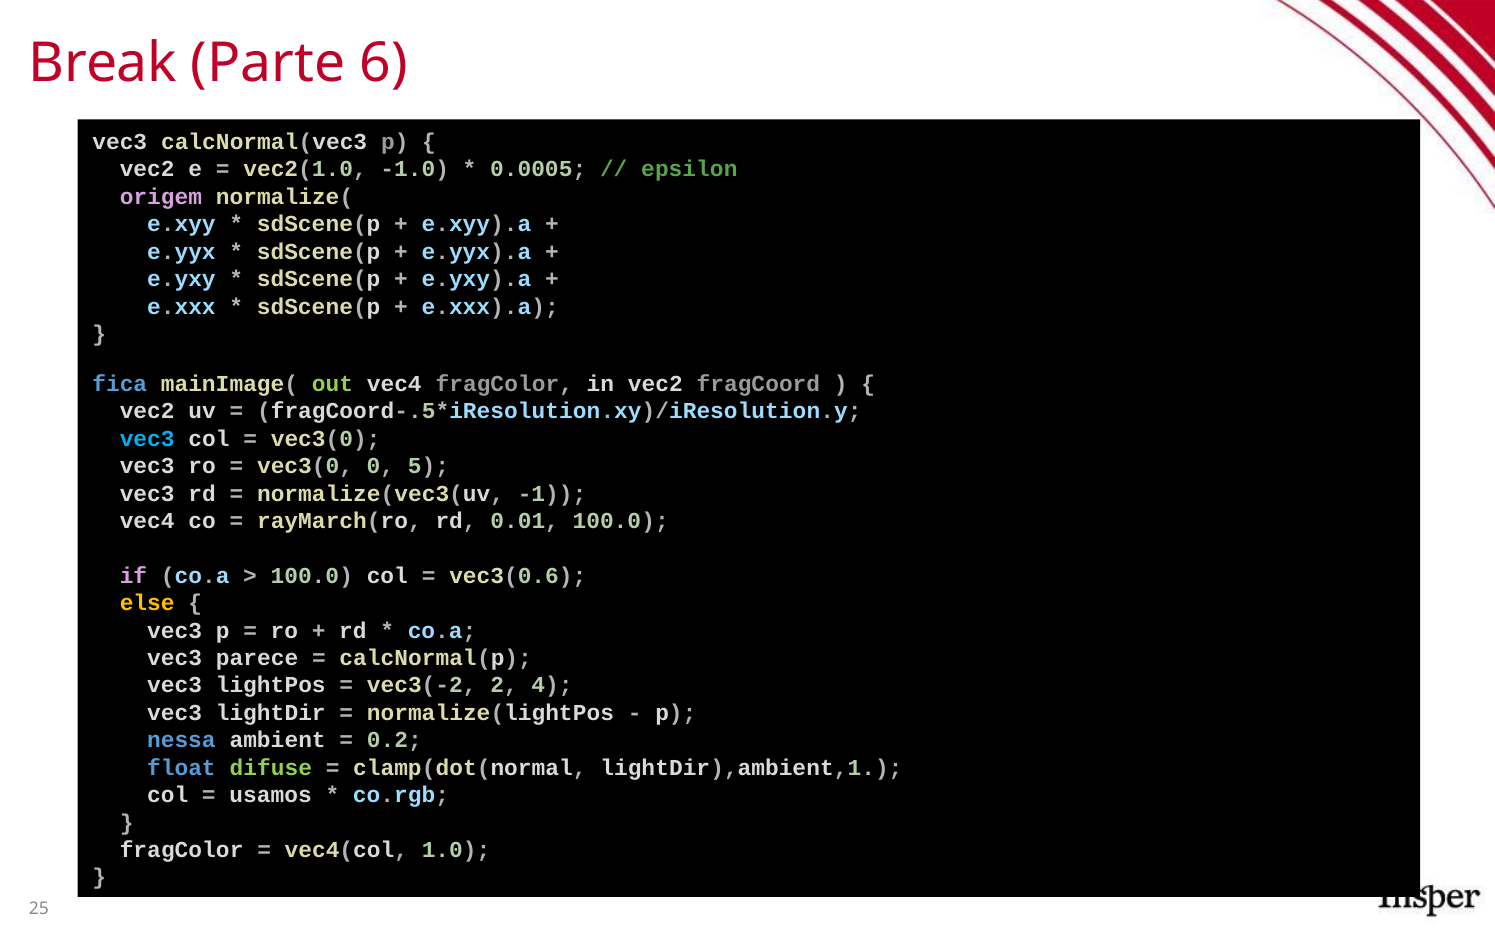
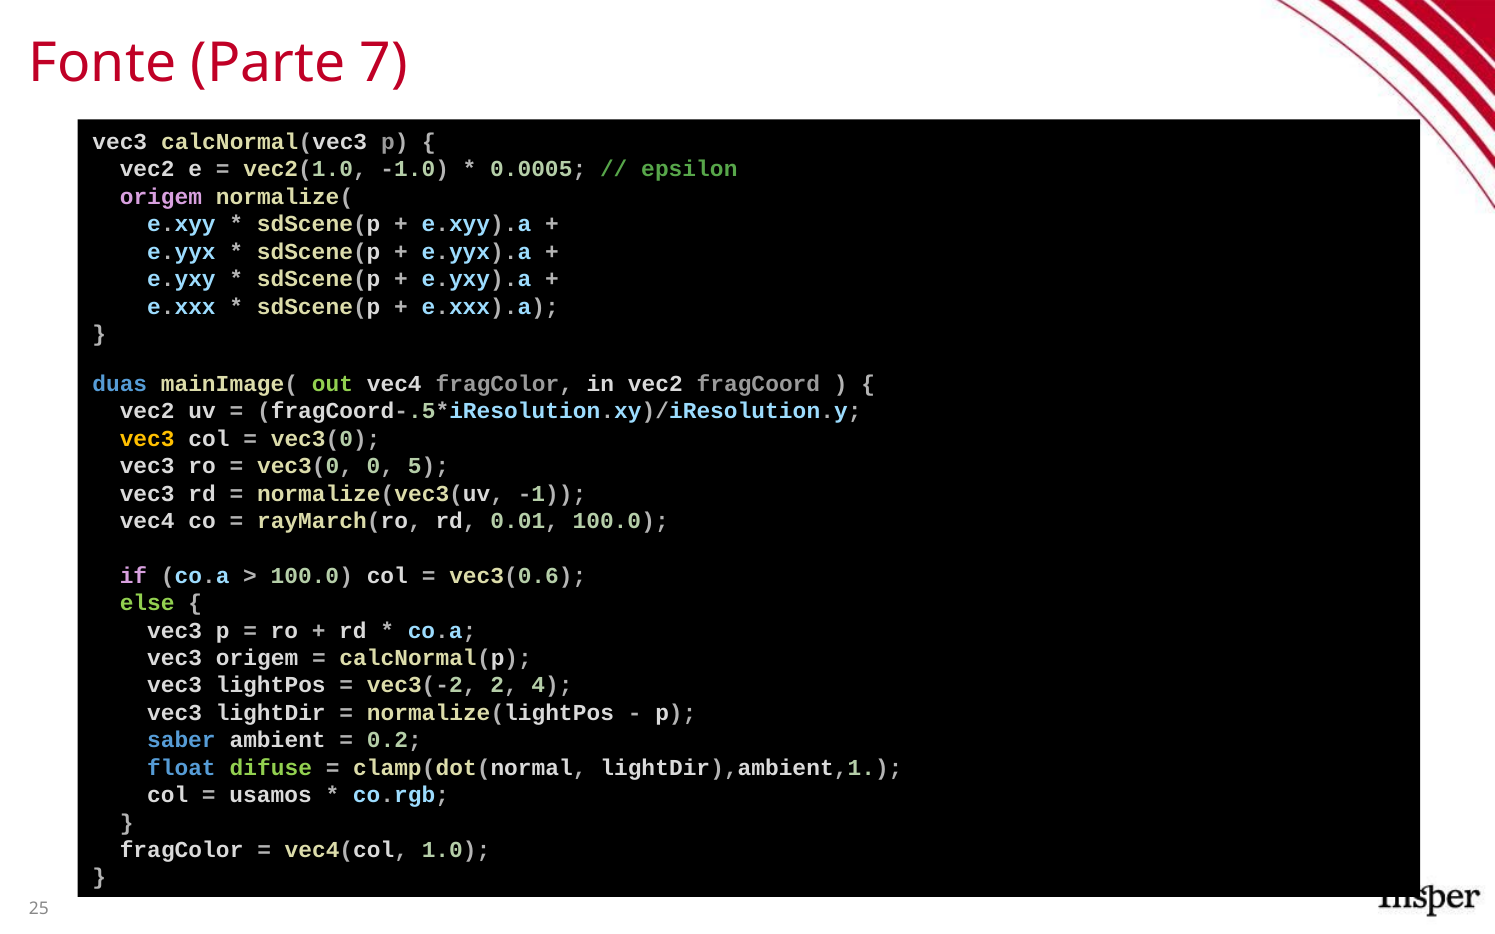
Break: Break -> Fonte
6: 6 -> 7
fica: fica -> duas
vec3 at (147, 439) colour: light blue -> yellow
else colour: yellow -> light green
vec3 parece: parece -> origem
nessa: nessa -> saber
